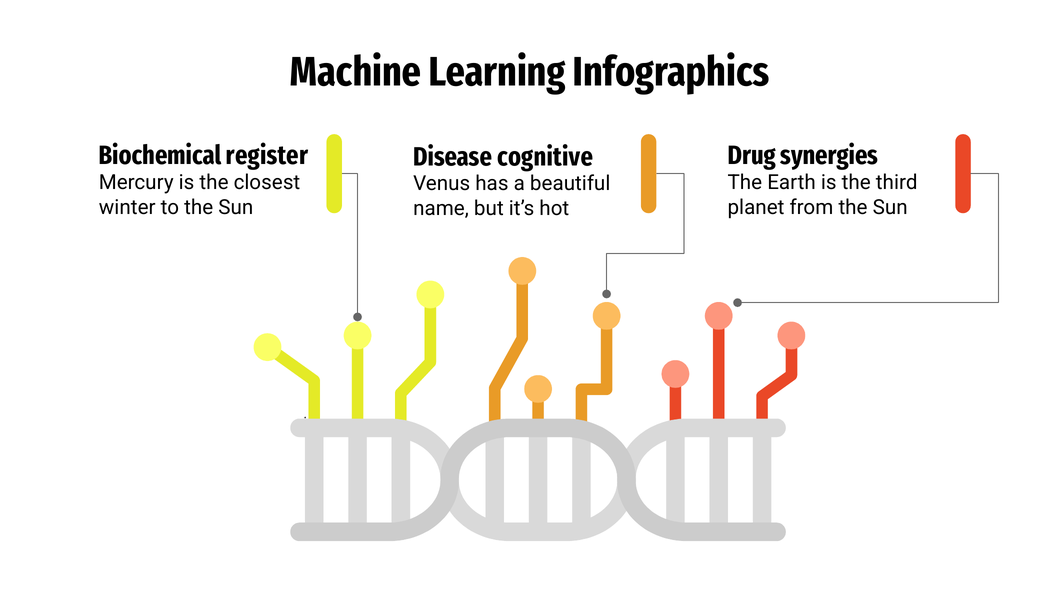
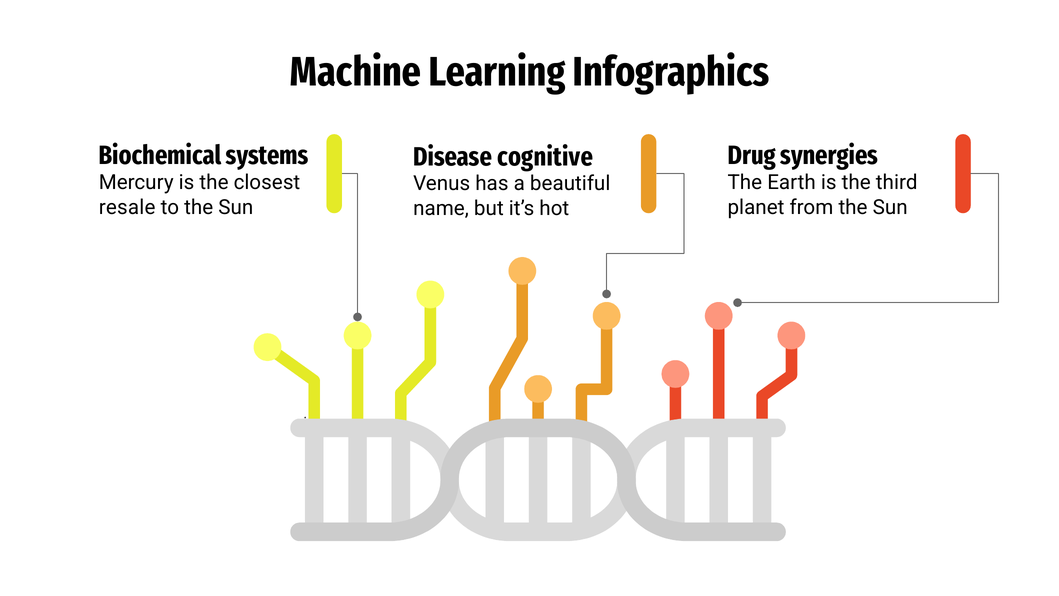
register: register -> systems
winter: winter -> resale
